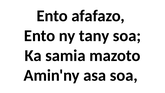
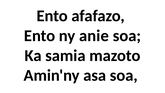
tany: tany -> anie
